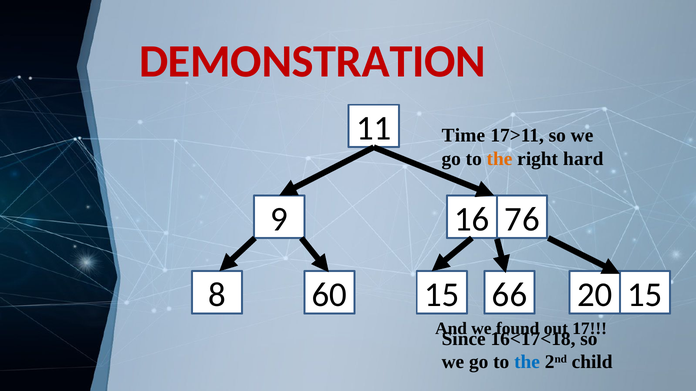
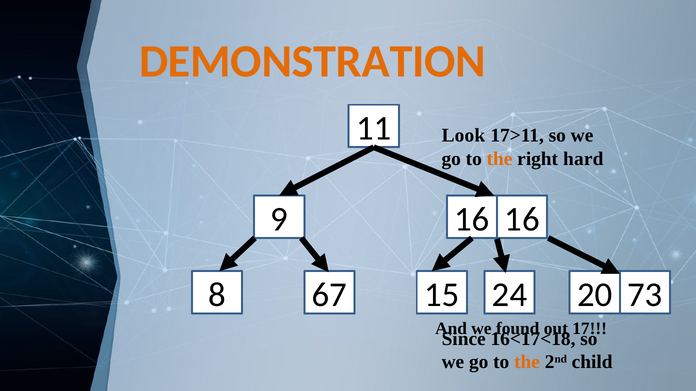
DEMONSTRATION colour: red -> orange
Time: Time -> Look
76 at (522, 219): 76 -> 16
60: 60 -> 67
66: 66 -> 24
20 15: 15 -> 73
the at (527, 363) colour: blue -> orange
